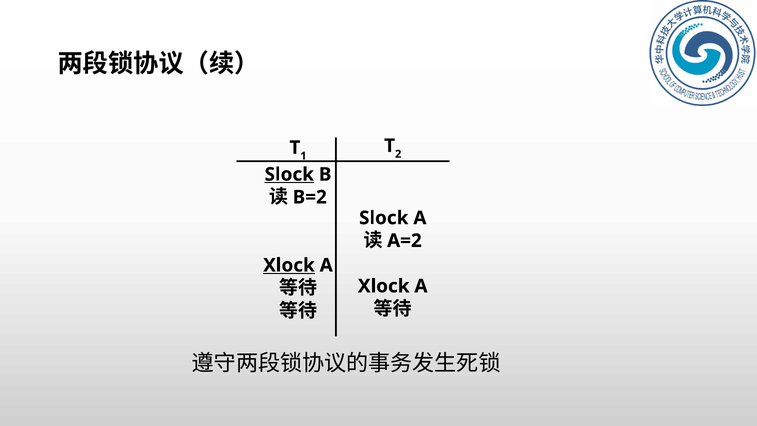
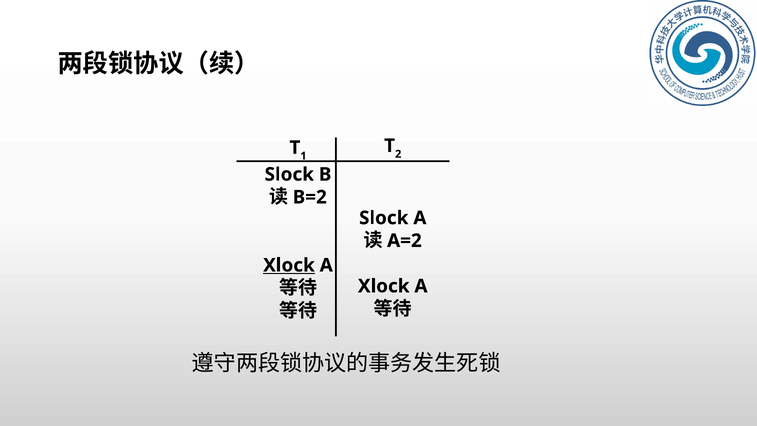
Slock at (289, 174) underline: present -> none
